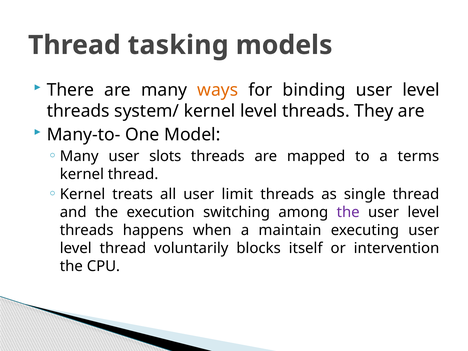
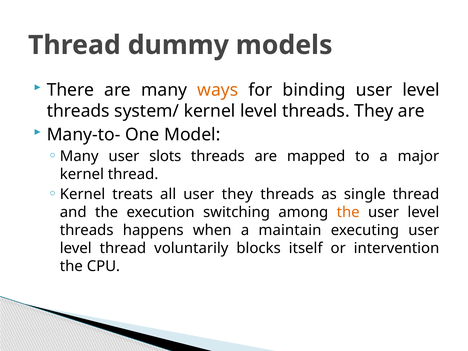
tasking: tasking -> dummy
terms: terms -> major
user limit: limit -> they
the at (348, 212) colour: purple -> orange
